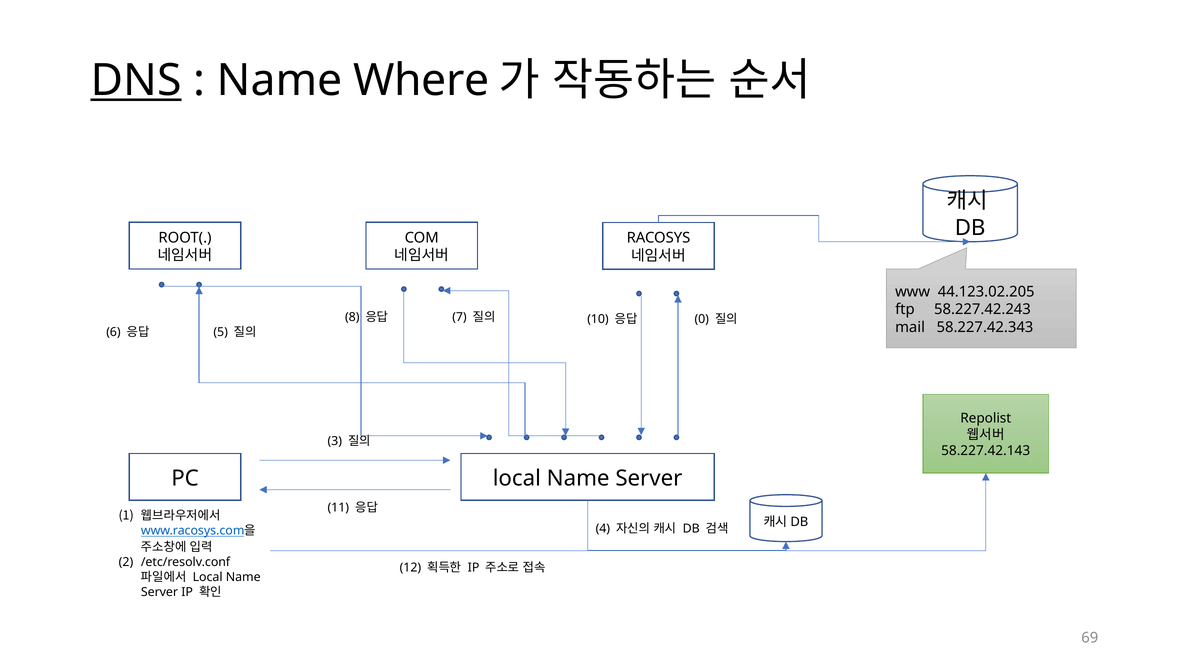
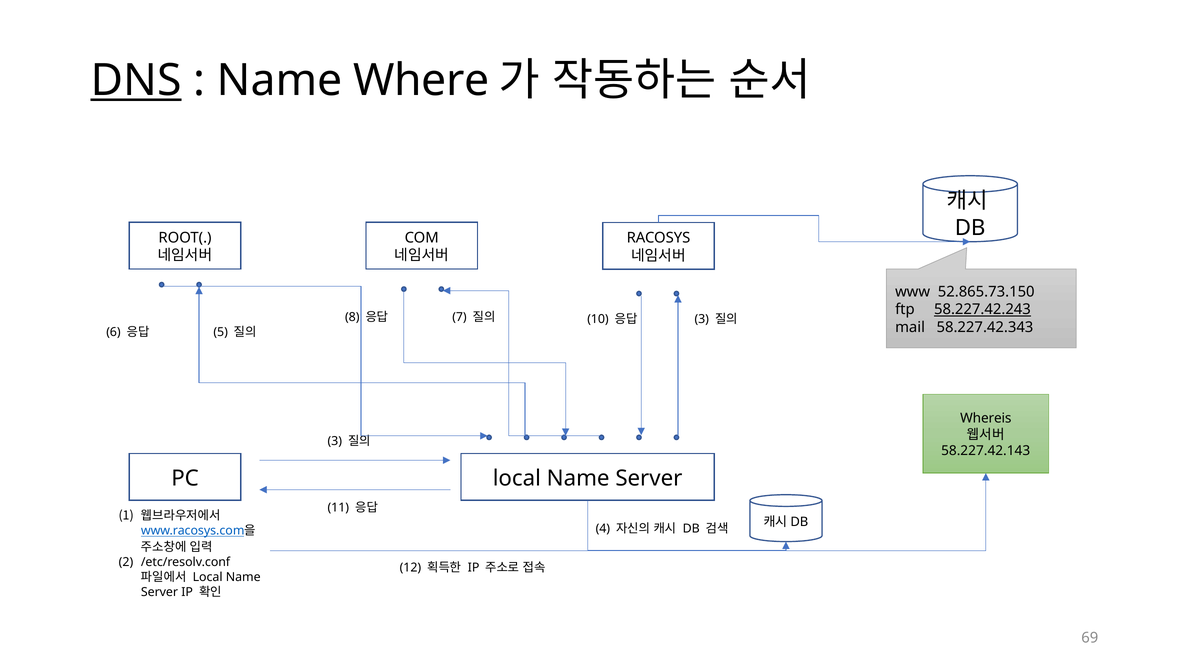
44.123.02.205: 44.123.02.205 -> 52.865.73.150
58.227.42.243 underline: none -> present
0 at (702, 319): 0 -> 3
Repolist: Repolist -> Whereis
